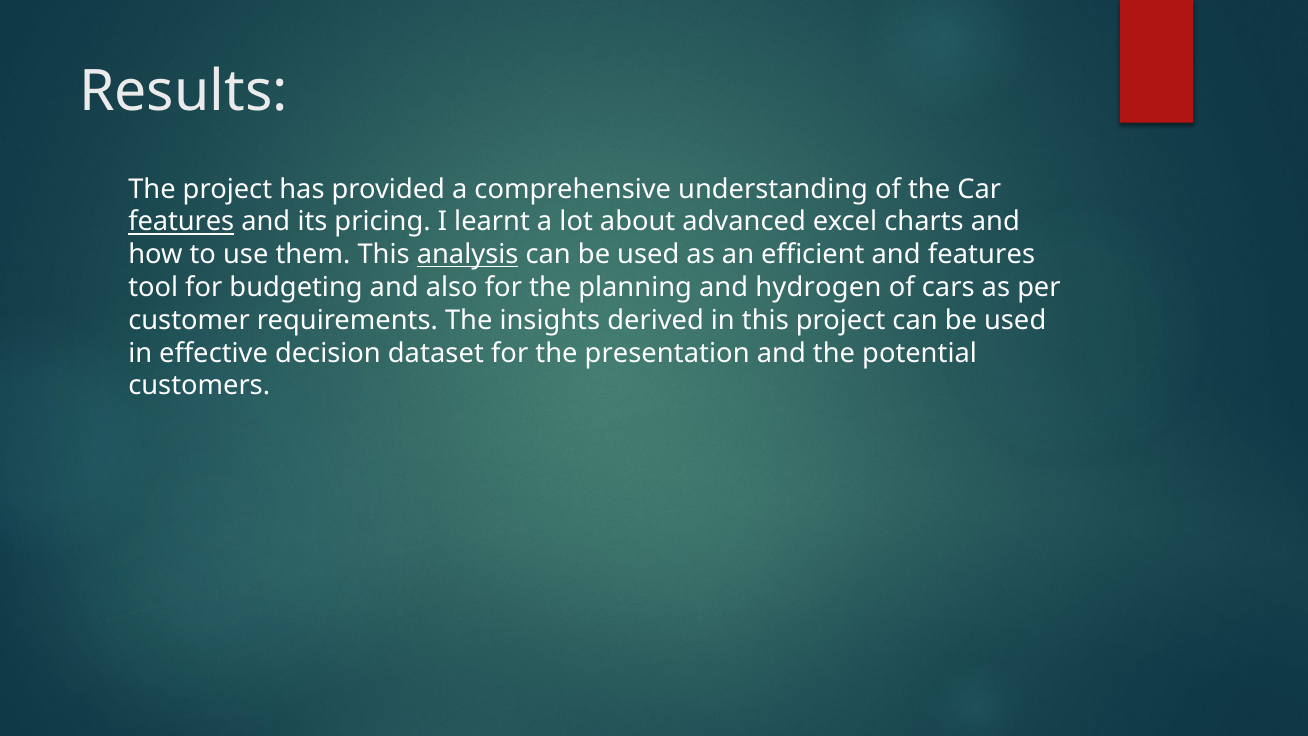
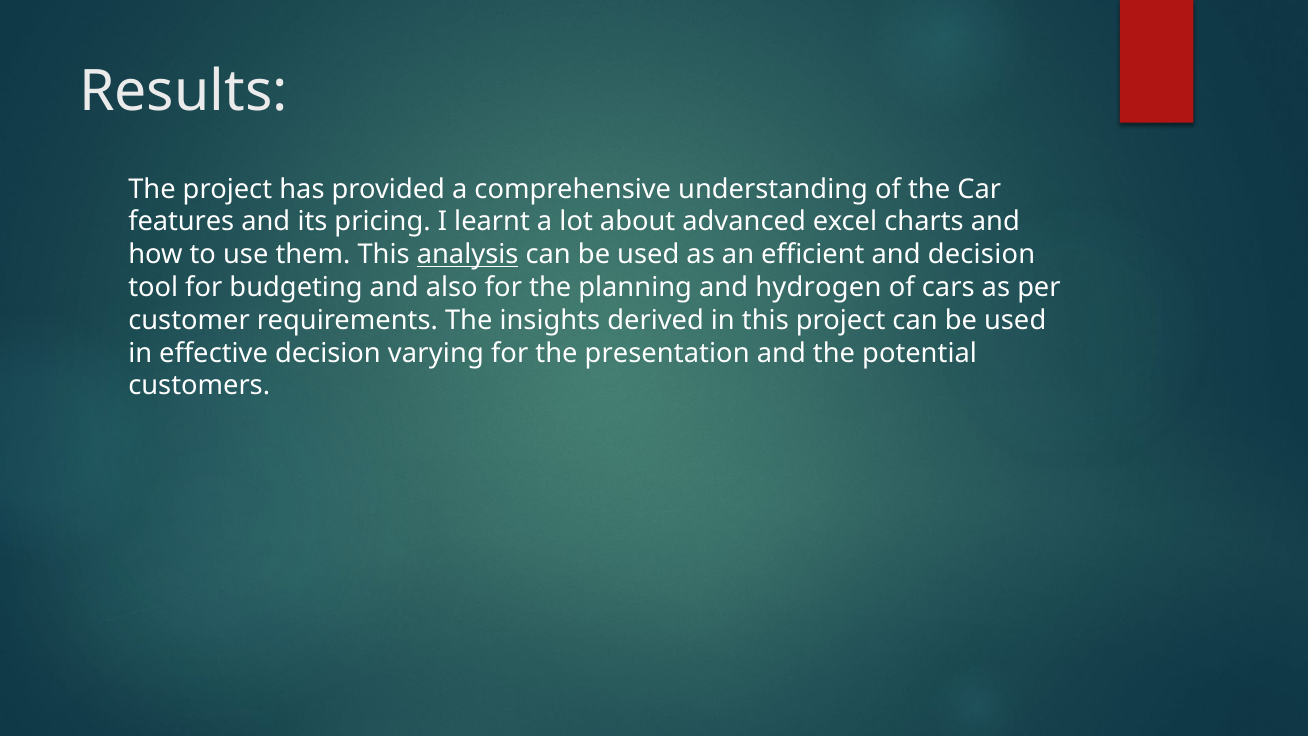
features at (181, 222) underline: present -> none
and features: features -> decision
dataset: dataset -> varying
